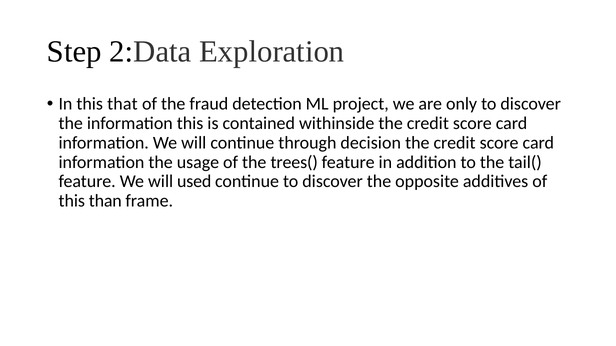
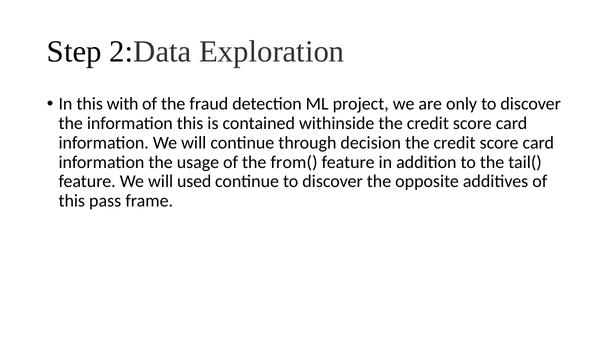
that: that -> with
trees(: trees( -> from(
than: than -> pass
